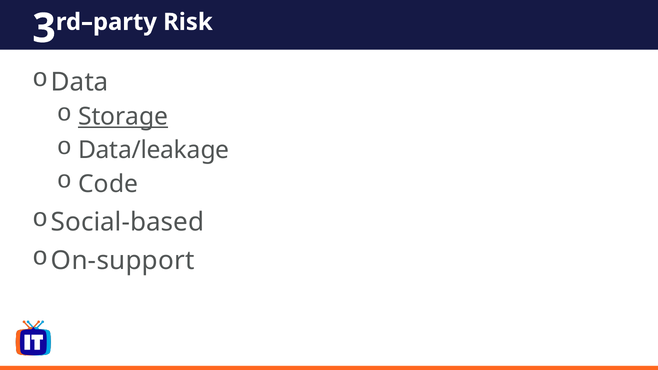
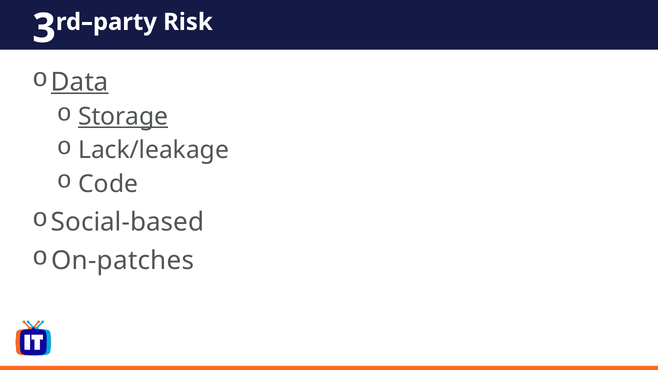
Data underline: none -> present
Data/leakage: Data/leakage -> Lack/leakage
On-support: On-support -> On-patches
